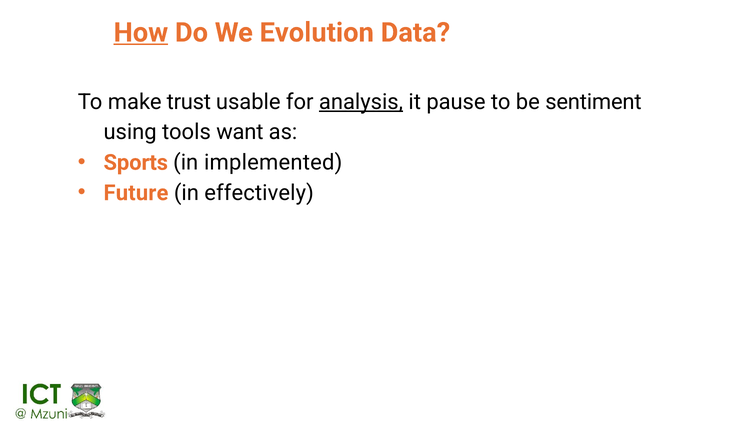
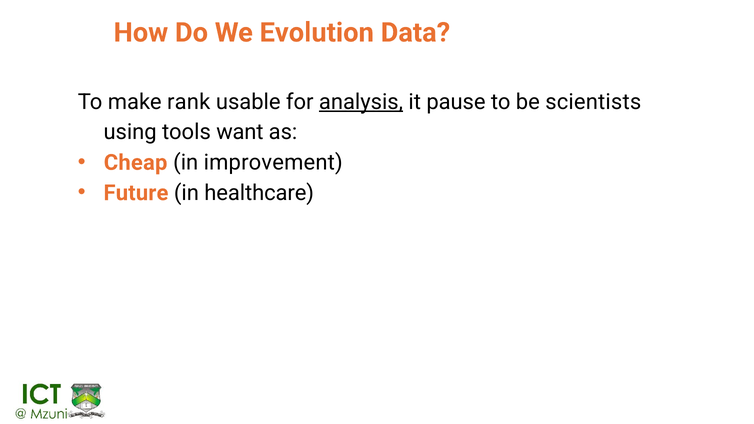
How underline: present -> none
trust: trust -> rank
sentiment: sentiment -> scientists
Sports: Sports -> Cheap
implemented: implemented -> improvement
effectively: effectively -> healthcare
